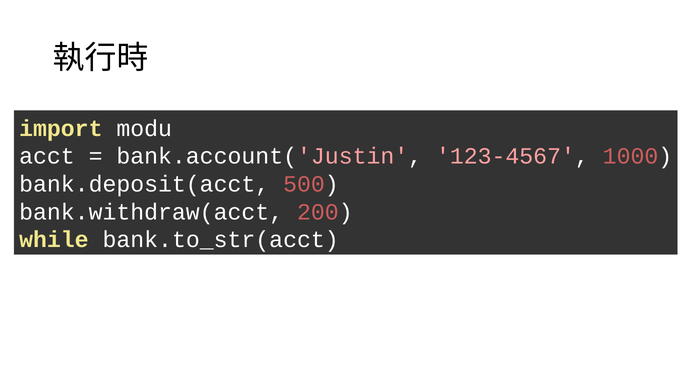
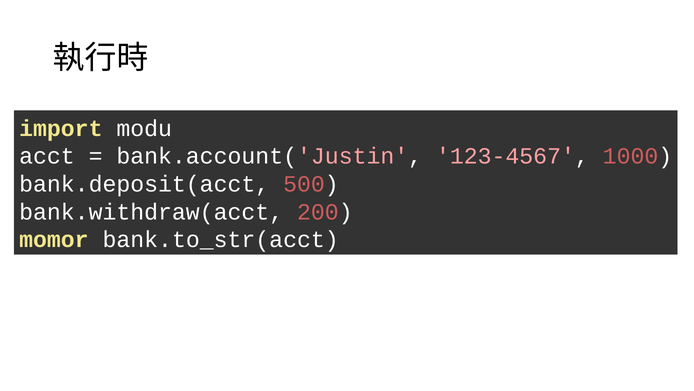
while: while -> momor
